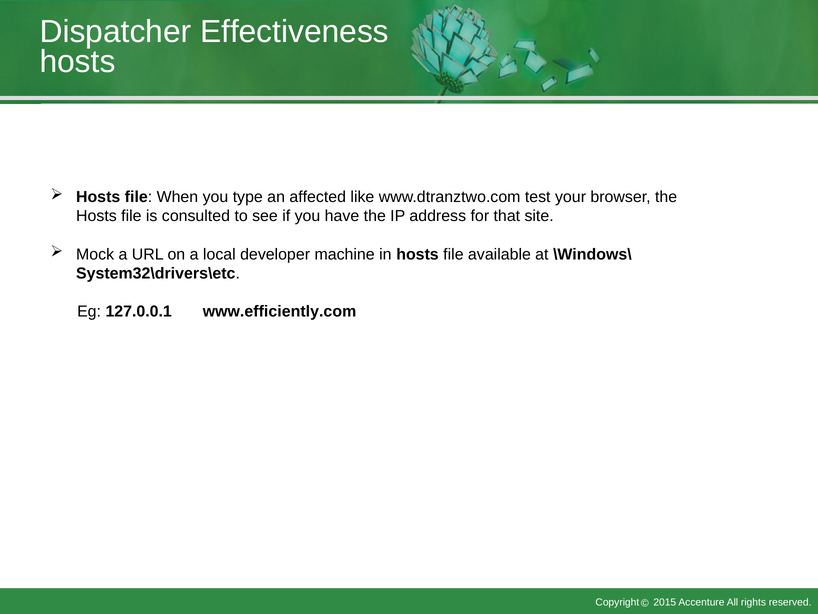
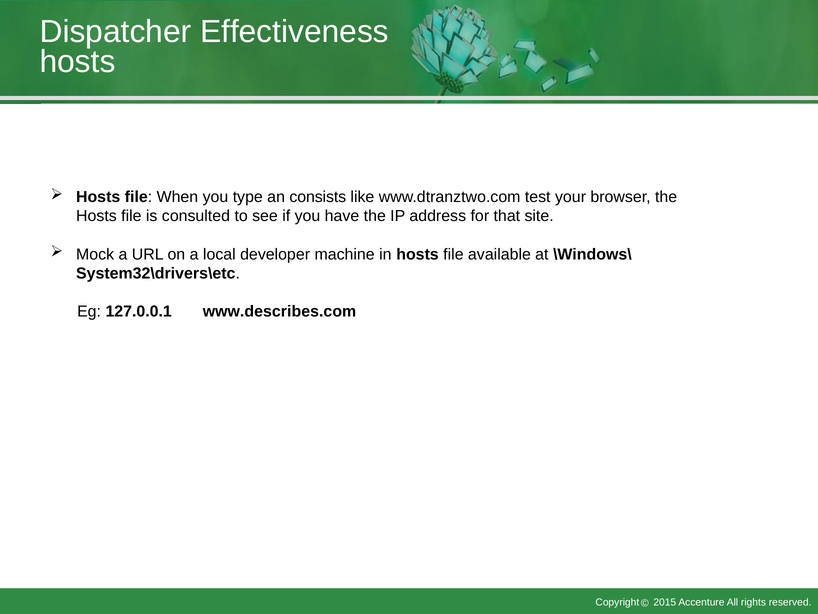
affected: affected -> consists
www.efficiently.com: www.efficiently.com -> www.describes.com
